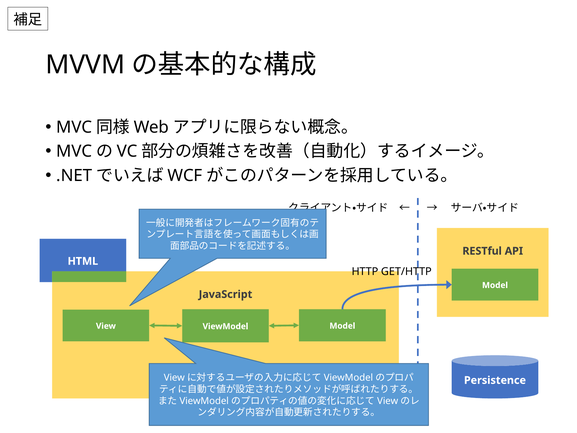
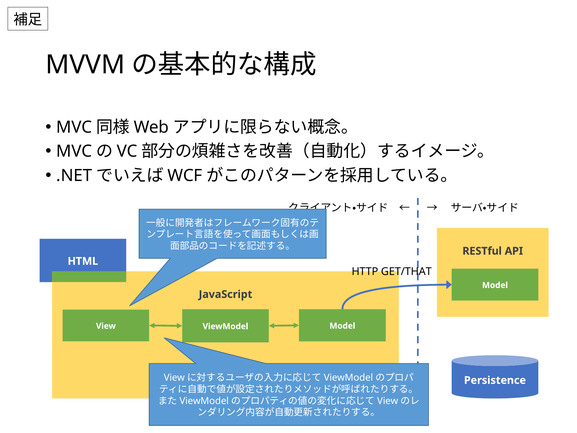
GET/HTTP: GET/HTTP -> GET/THAT
